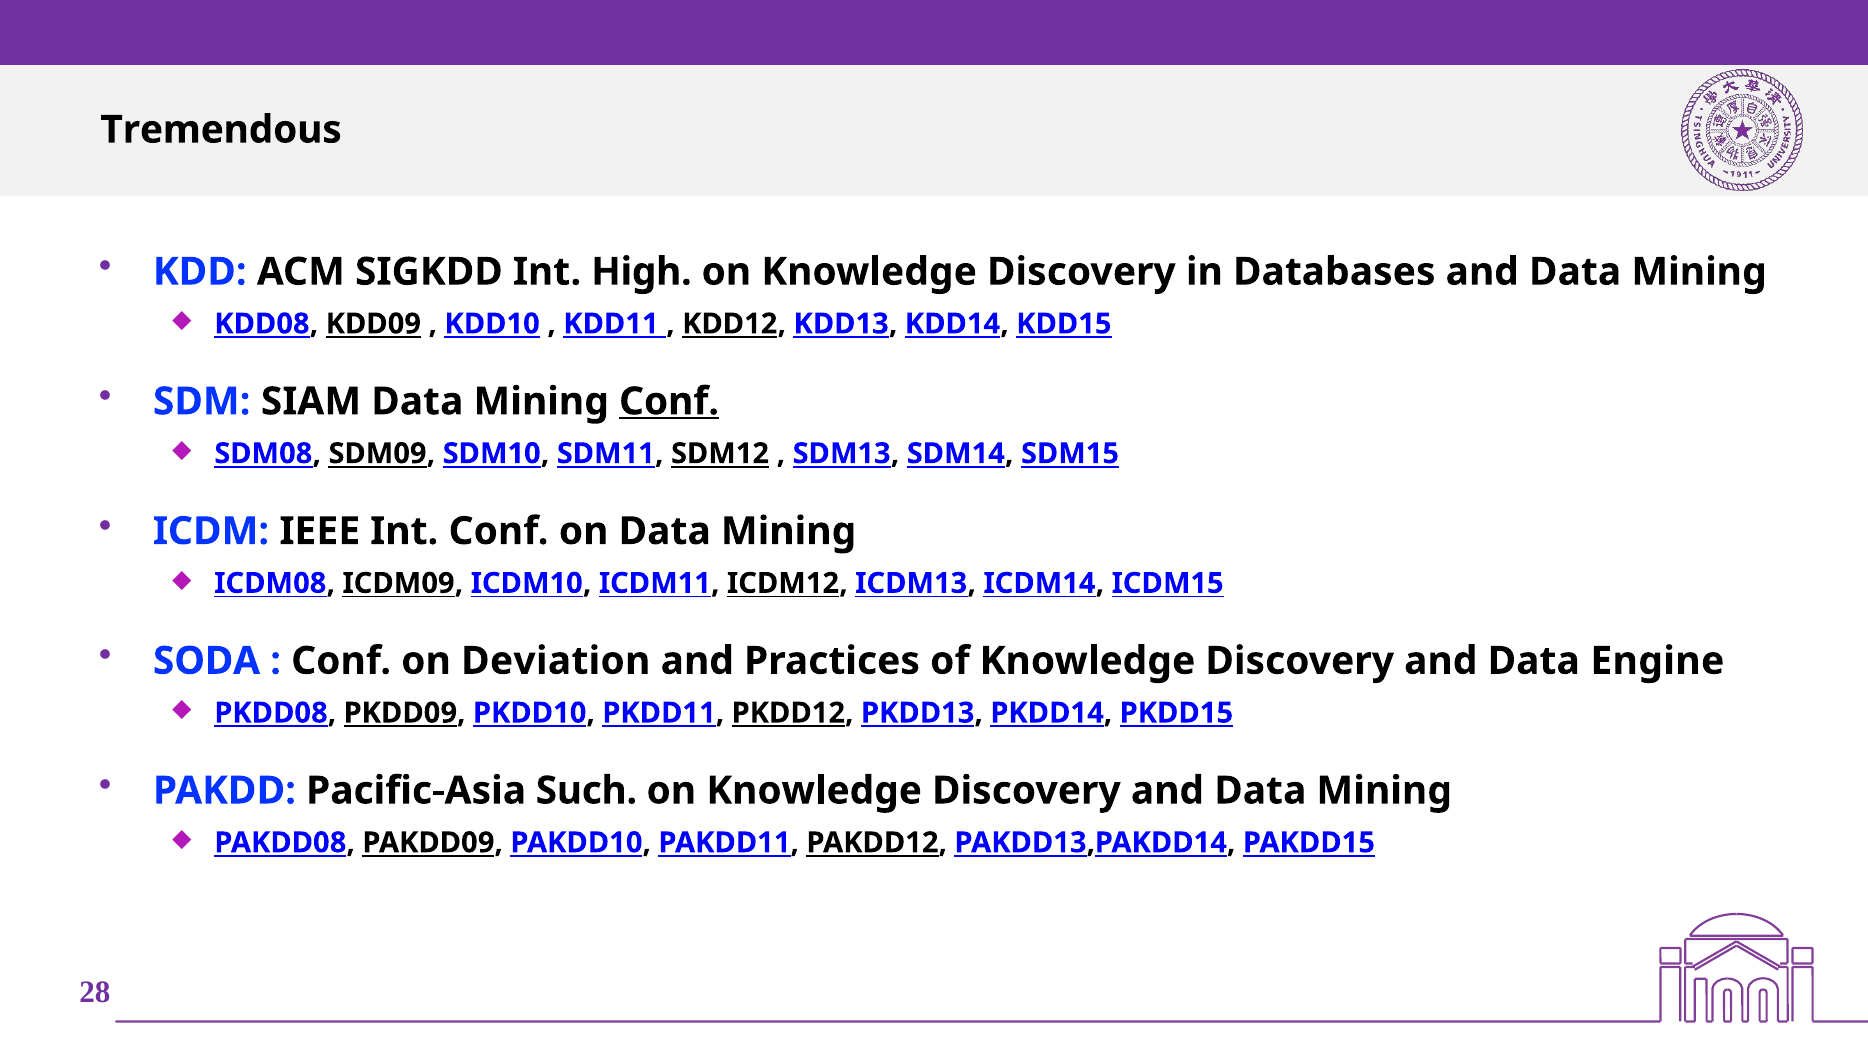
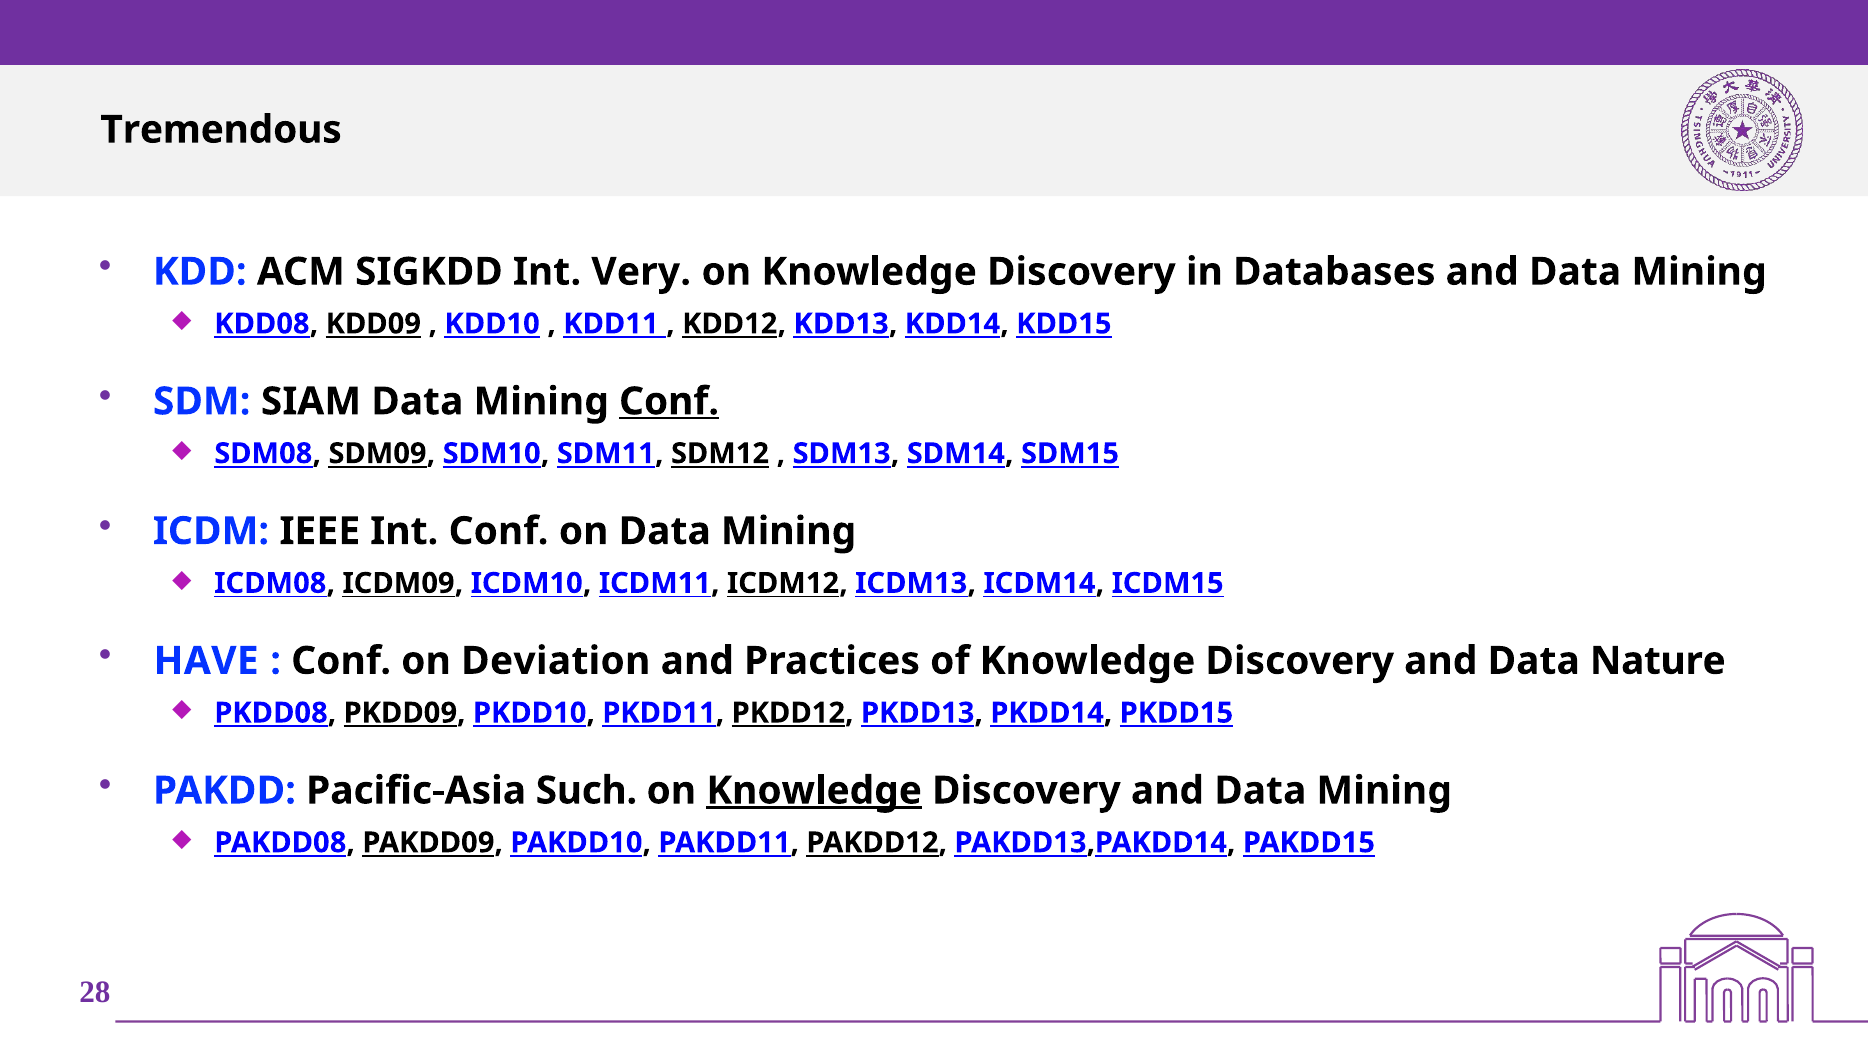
High: High -> Very
SODA: SODA -> HAVE
Engine: Engine -> Nature
Knowledge at (814, 790) underline: none -> present
